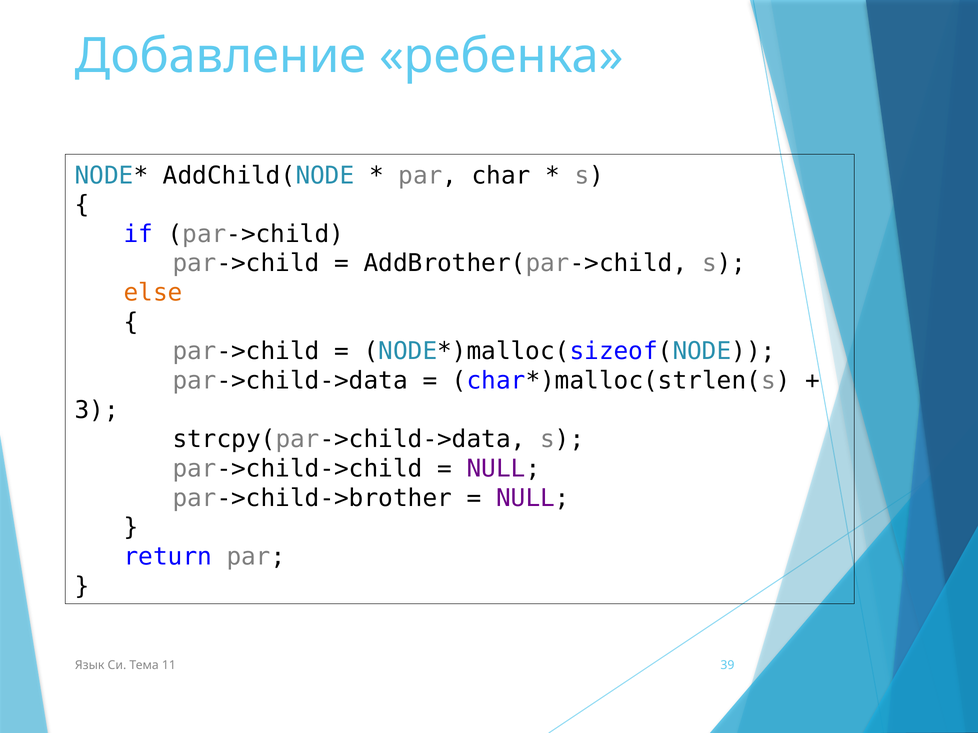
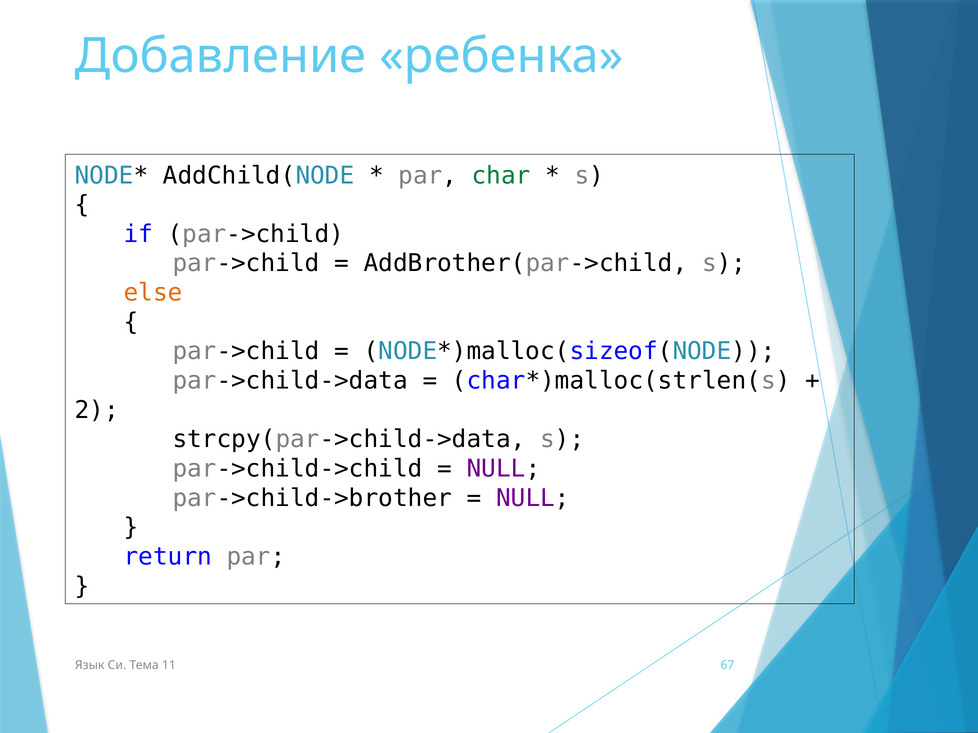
char colour: black -> green
3: 3 -> 2
39: 39 -> 67
